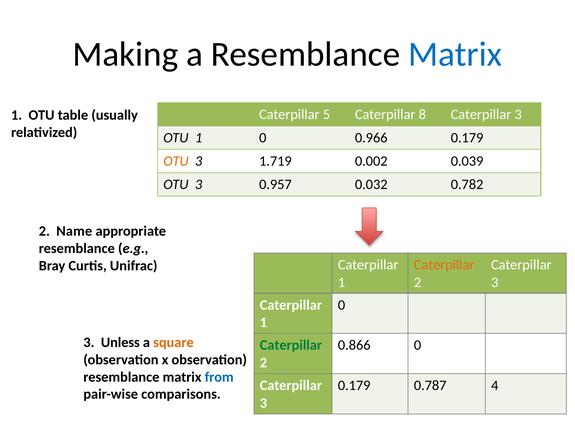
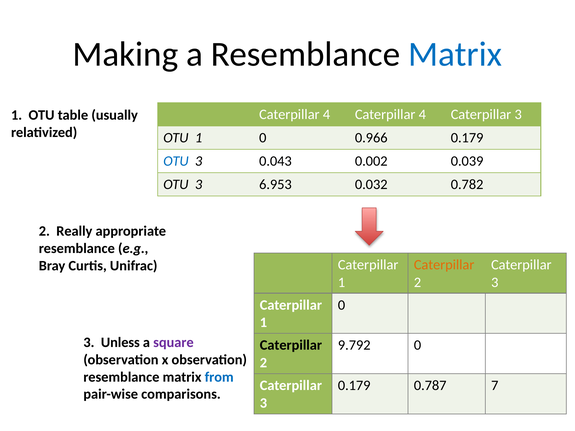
5 at (327, 115): 5 -> 4
8 at (422, 115): 8 -> 4
OTU at (176, 161) colour: orange -> blue
1.719: 1.719 -> 0.043
0.957: 0.957 -> 6.953
Name: Name -> Really
square colour: orange -> purple
Caterpillar at (291, 345) colour: green -> black
0.866: 0.866 -> 9.792
4: 4 -> 7
